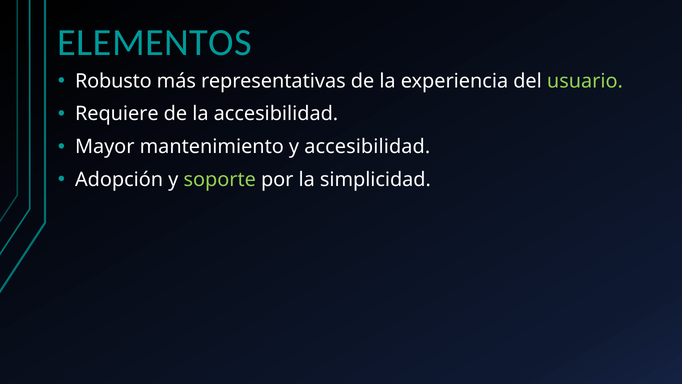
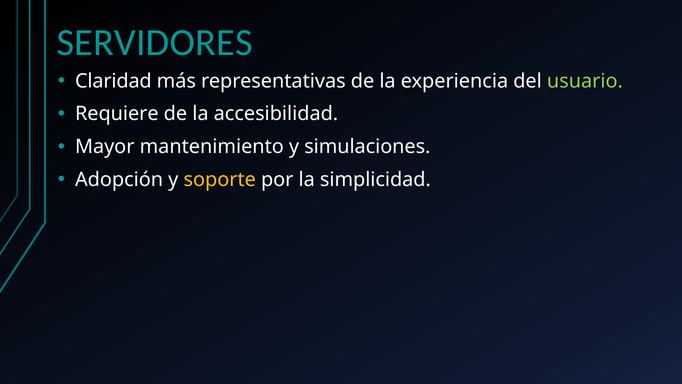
ELEMENTOS: ELEMENTOS -> SERVIDORES
Robusto: Robusto -> Claridad
y accesibilidad: accesibilidad -> simulaciones
soporte colour: light green -> yellow
